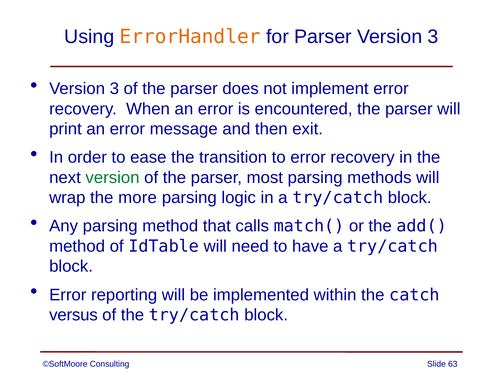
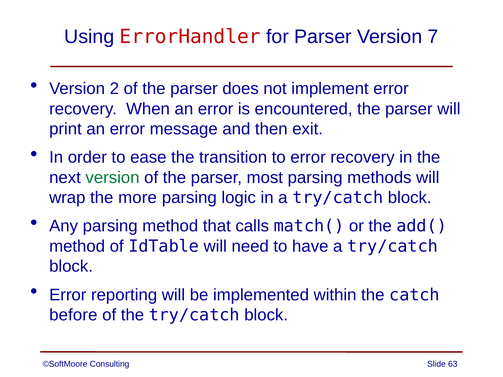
ErrorHandler colour: orange -> red
Parser Version 3: 3 -> 7
3 at (114, 89): 3 -> 2
versus: versus -> before
